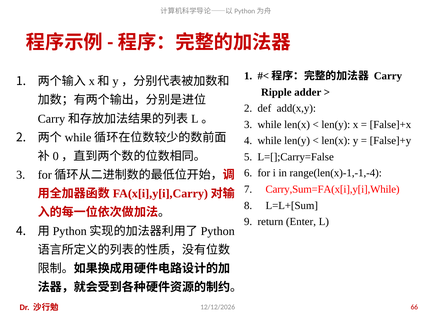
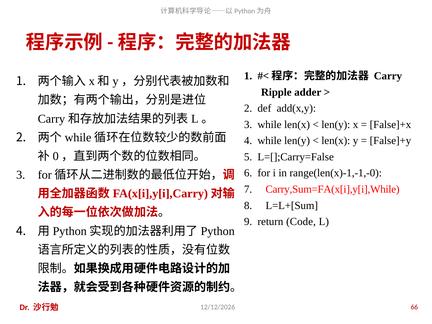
range(len(x)-1,-1,-4: range(len(x)-1,-1,-4 -> range(len(x)-1,-1,-0
Enter: Enter -> Code
